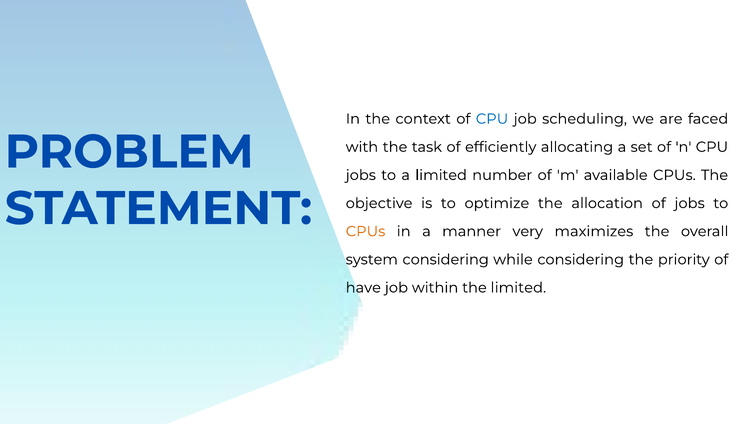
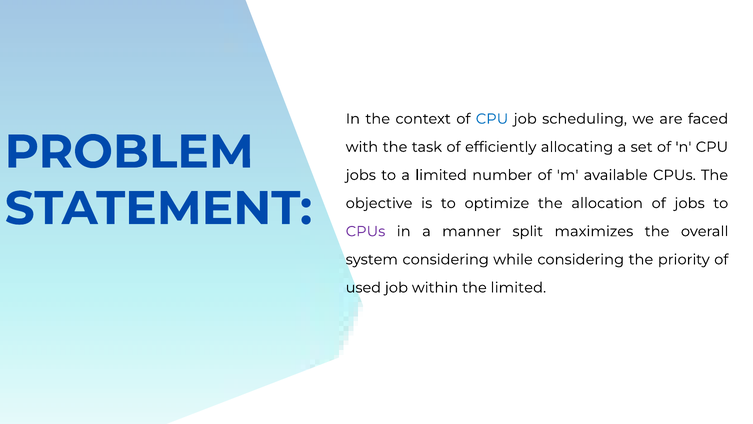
CPUs at (366, 231) colour: orange -> purple
very: very -> split
have: have -> used
